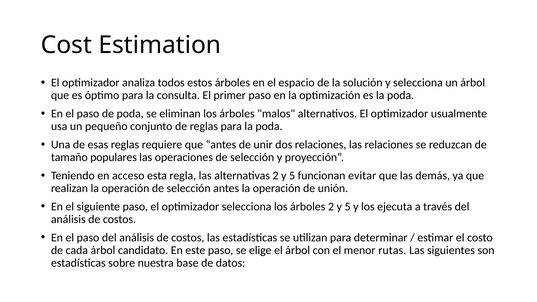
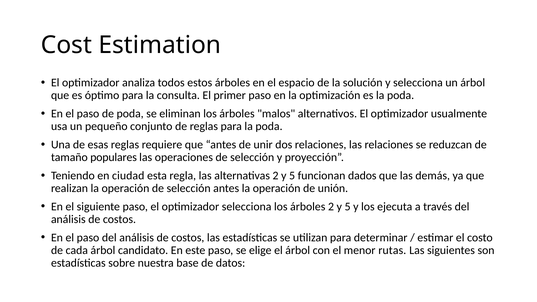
acceso: acceso -> ciudad
evitar: evitar -> dados
